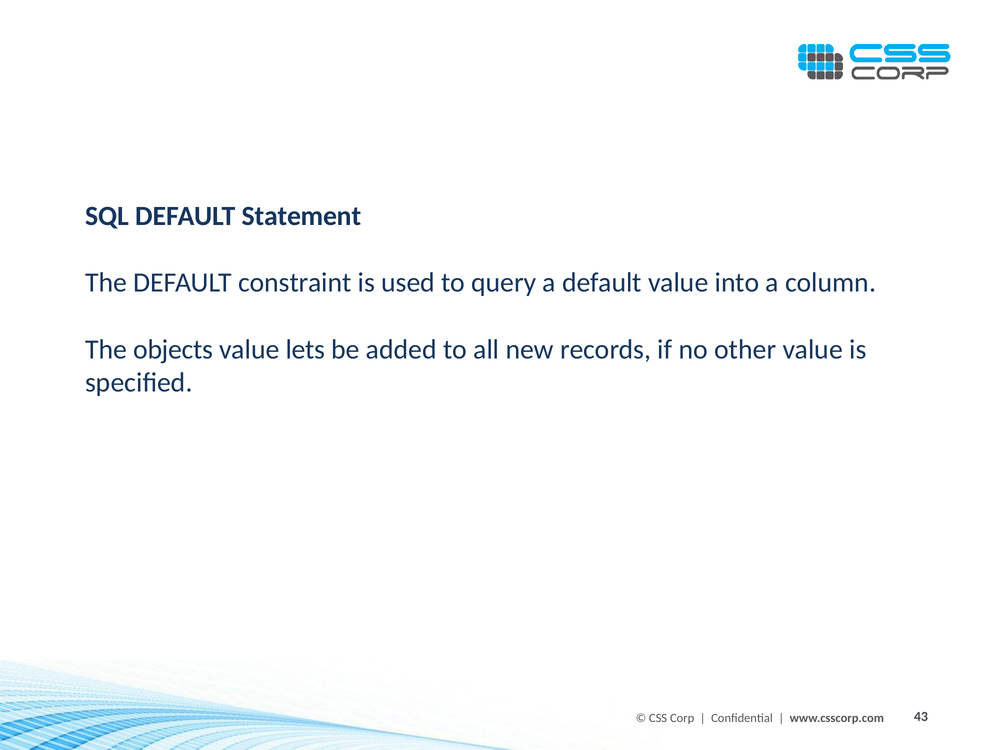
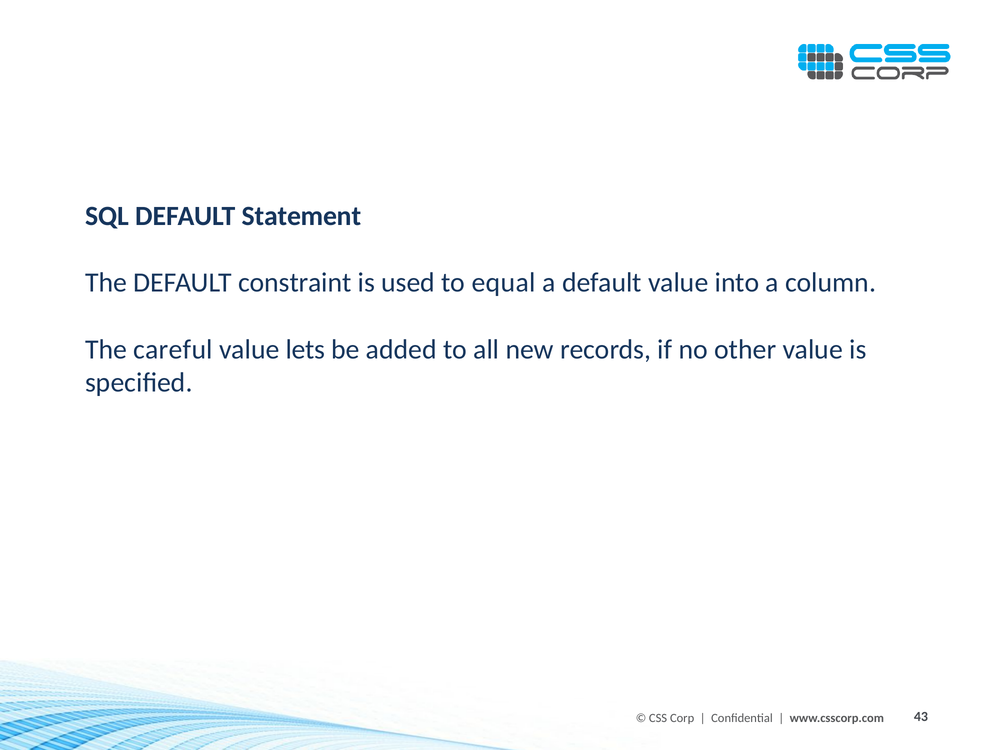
query: query -> equal
objects: objects -> careful
